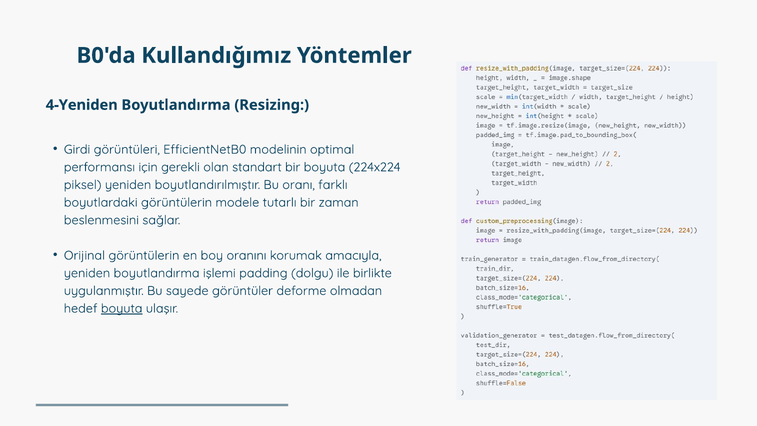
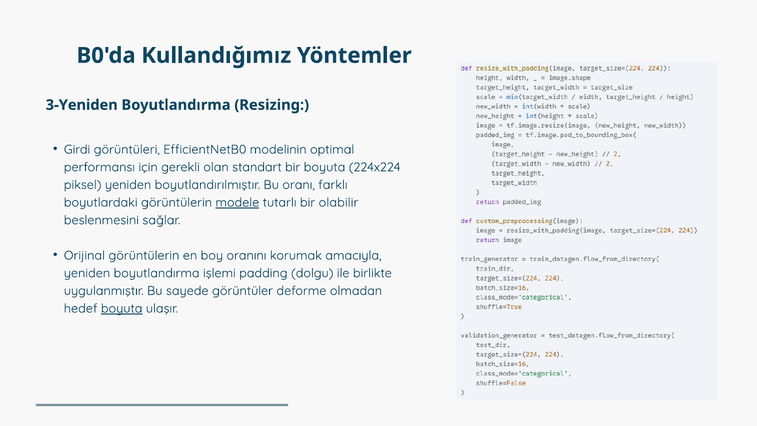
4-Yeniden: 4-Yeniden -> 3-Yeniden
modele underline: none -> present
zaman: zaman -> olabilir
